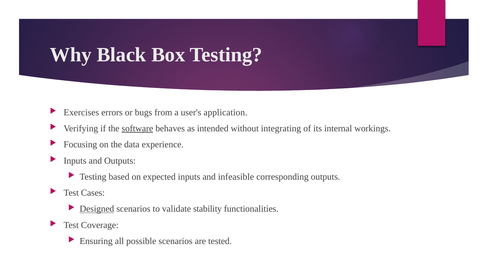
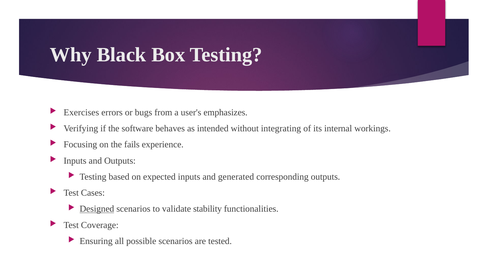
application: application -> emphasizes
software underline: present -> none
data: data -> fails
infeasible: infeasible -> generated
